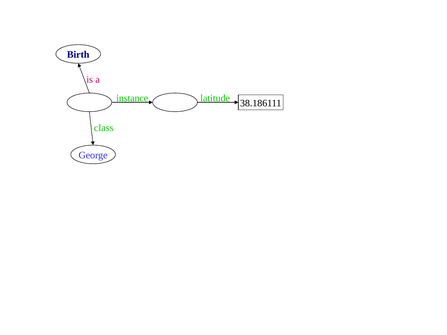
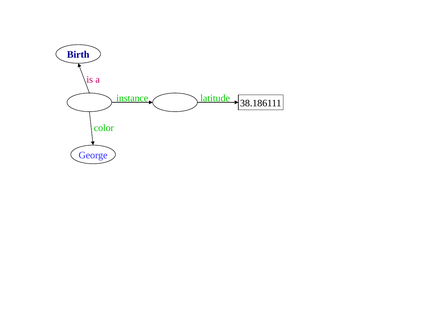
class: class -> color
